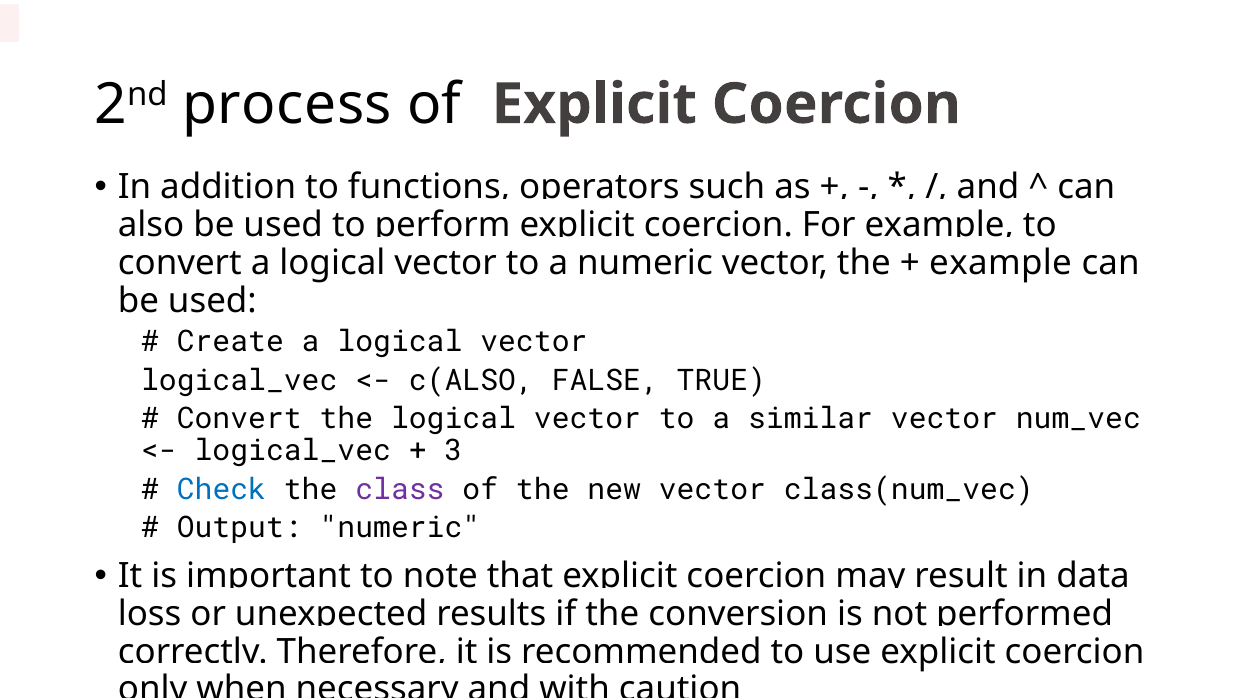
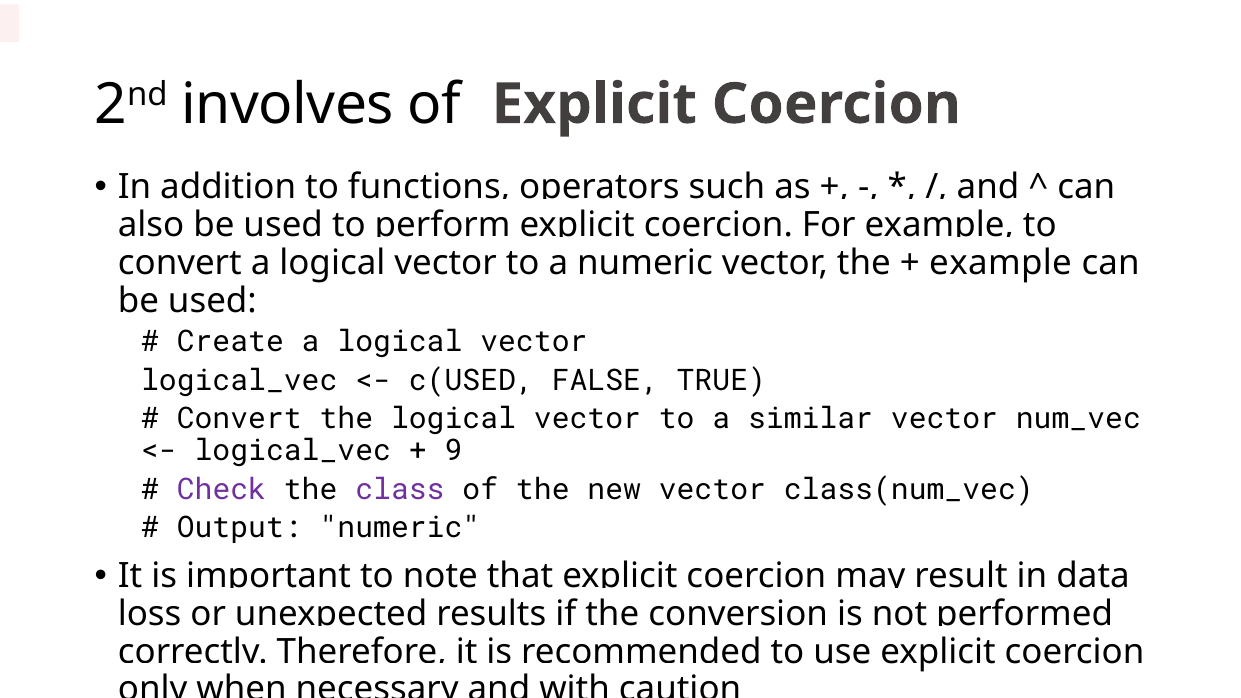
process: process -> involves
c(ALSO: c(ALSO -> c(USED
3: 3 -> 9
Check colour: blue -> purple
